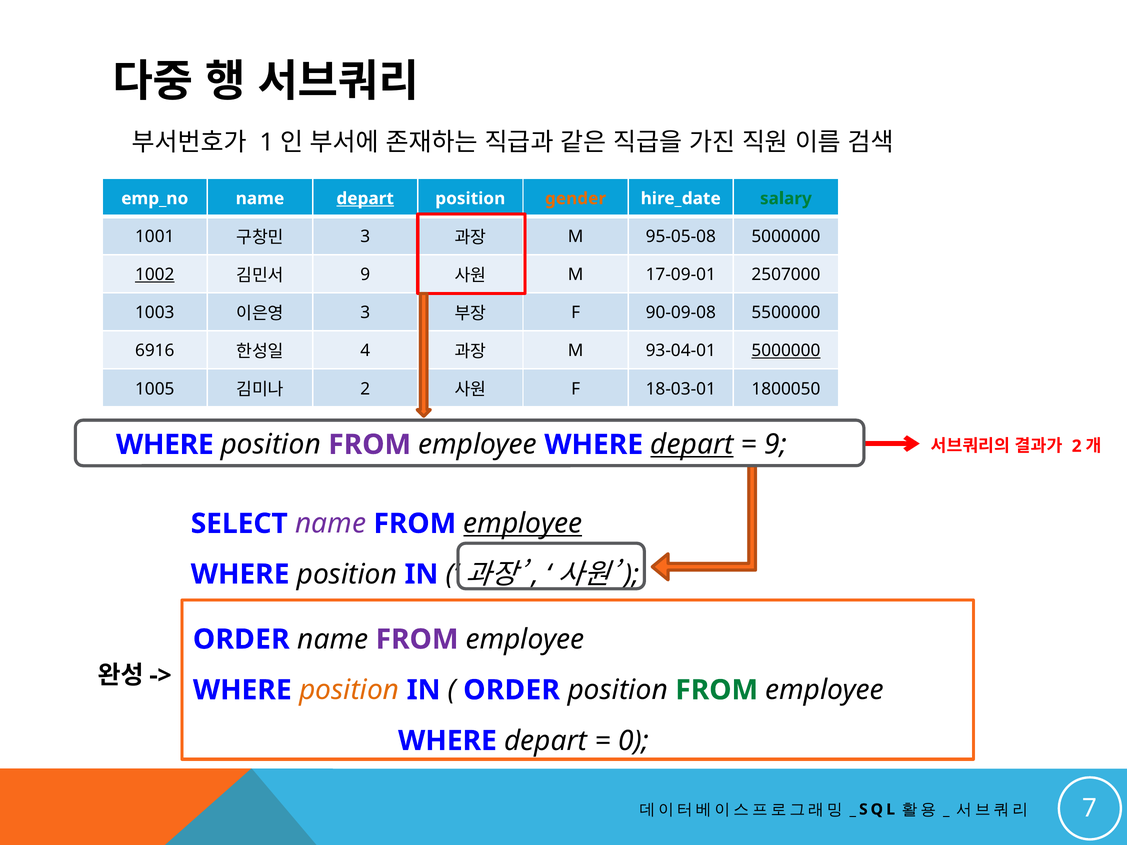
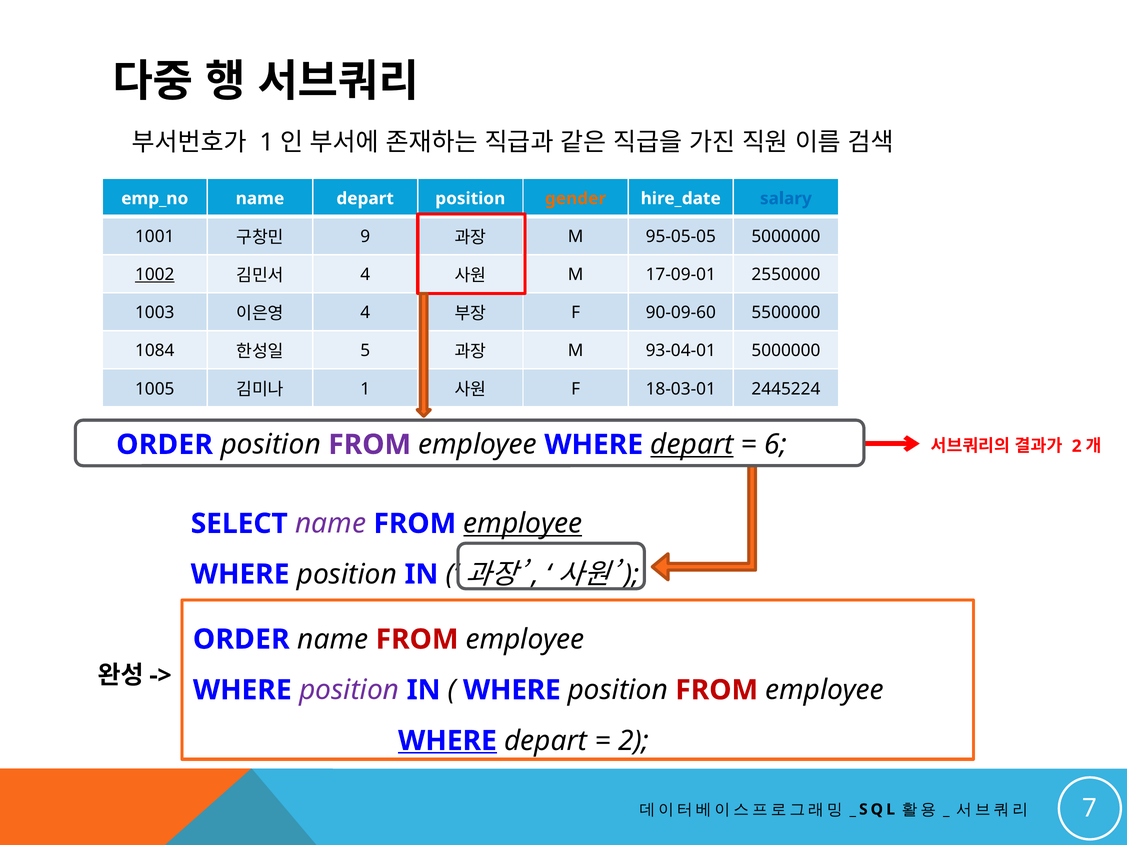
depart at (365, 199) underline: present -> none
salary colour: green -> blue
3 at (365, 237): 3 -> 9
95-05-08: 95-05-08 -> 95-05-05
9 at (365, 275): 9 -> 4
2507000: 2507000 -> 2550000
3 at (365, 313): 3 -> 4
90-09-08: 90-09-08 -> 90-09-60
6916: 6916 -> 1084
4: 4 -> 5
5000000 at (786, 351) underline: present -> none
2 at (365, 389): 2 -> 1
1800050: 1800050 -> 2445224
WHERE at (165, 445): WHERE -> ORDER
9 at (776, 445): 9 -> 6
FROM at (417, 640) colour: purple -> red
position at (349, 690) colour: orange -> purple
ORDER at (512, 690): ORDER -> WHERE
FROM at (717, 690) colour: green -> red
WHERE at (447, 741) underline: none -> present
0 at (633, 741): 0 -> 2
